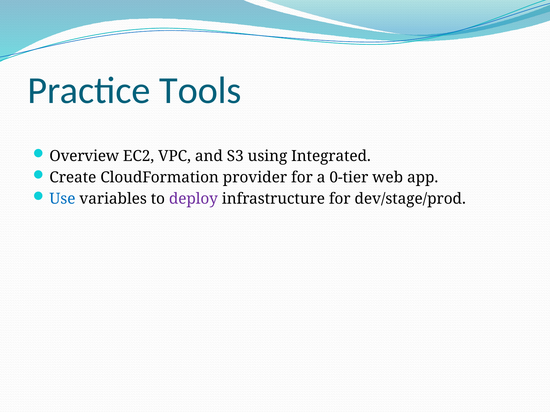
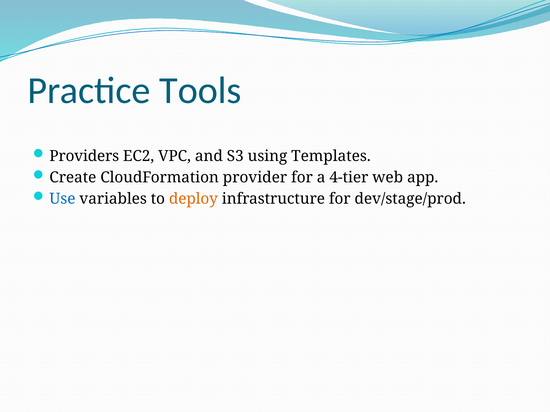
Overview: Overview -> Providers
Integrated: Integrated -> Templates
0-tier: 0-tier -> 4-tier
deploy colour: purple -> orange
